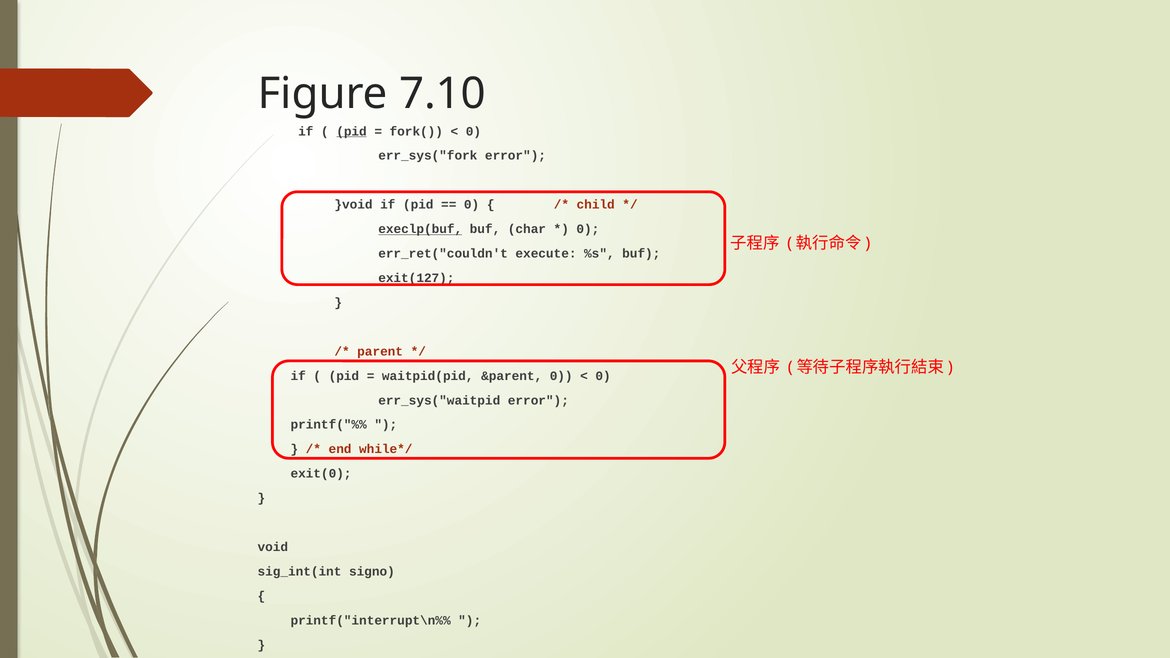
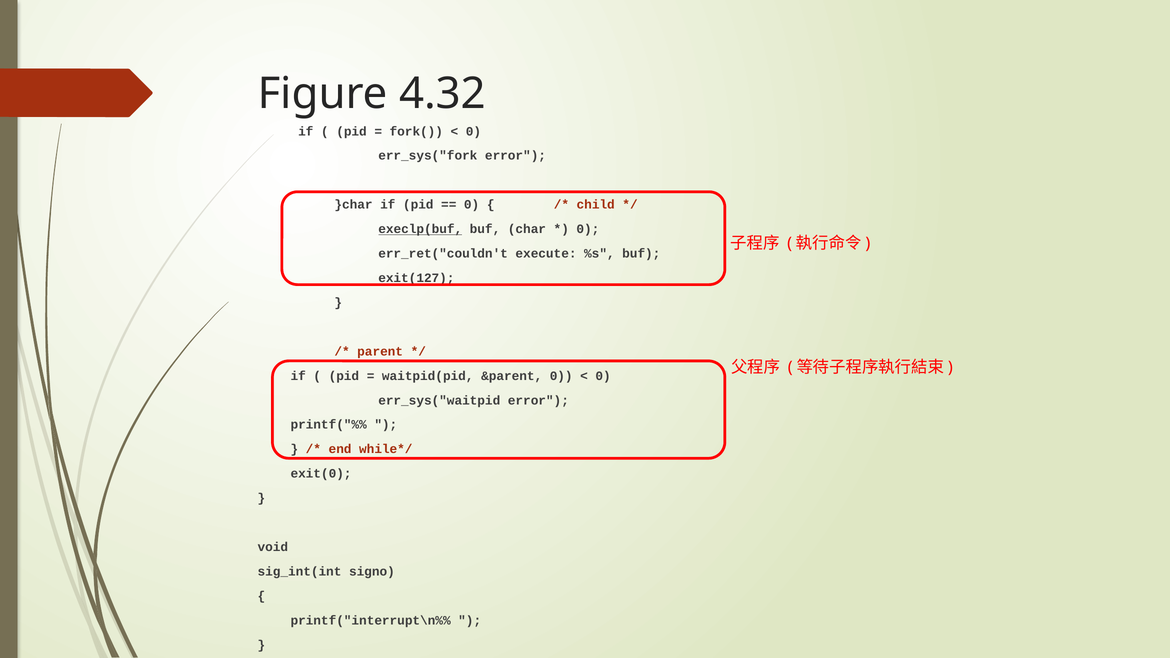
7.10: 7.10 -> 4.32
pid at (352, 131) underline: present -> none
}void: }void -> }char
